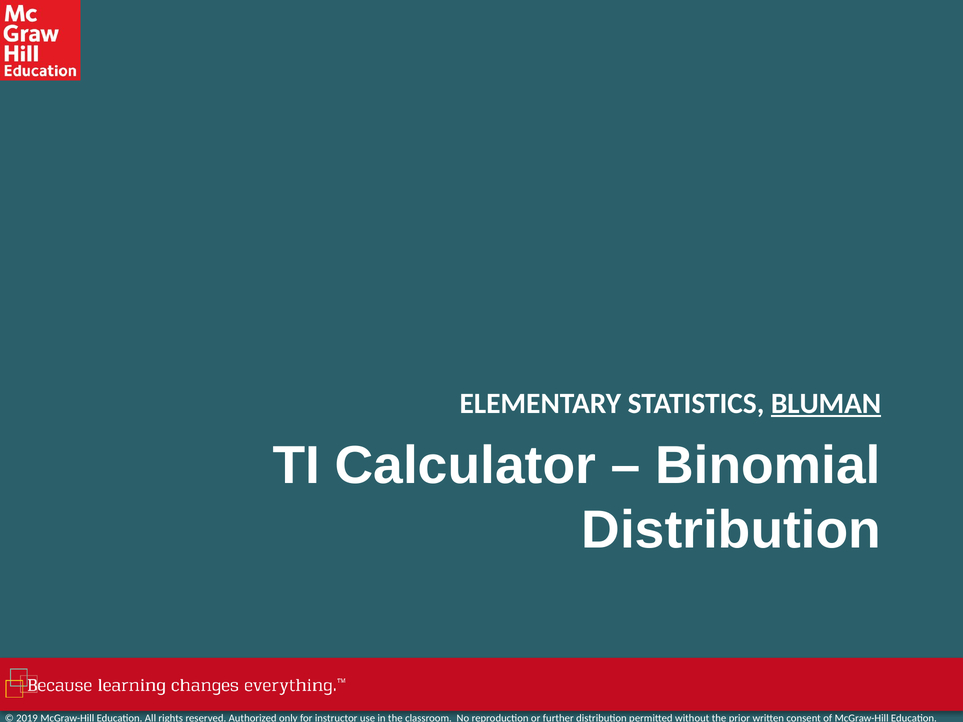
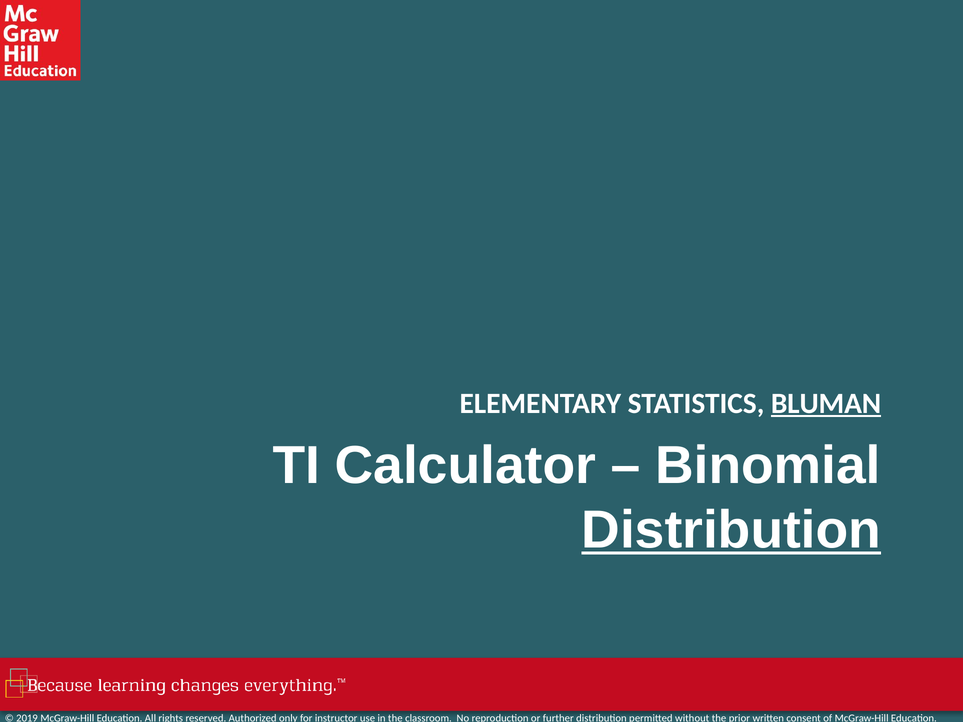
Distribution at (731, 530) underline: none -> present
